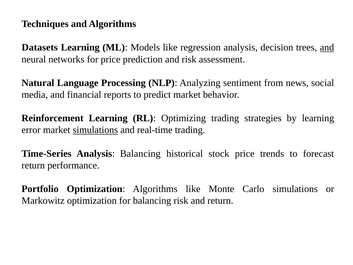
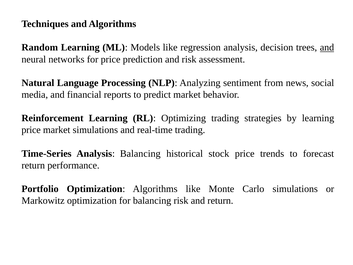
Datasets: Datasets -> Random
error at (31, 130): error -> price
simulations at (95, 130) underline: present -> none
